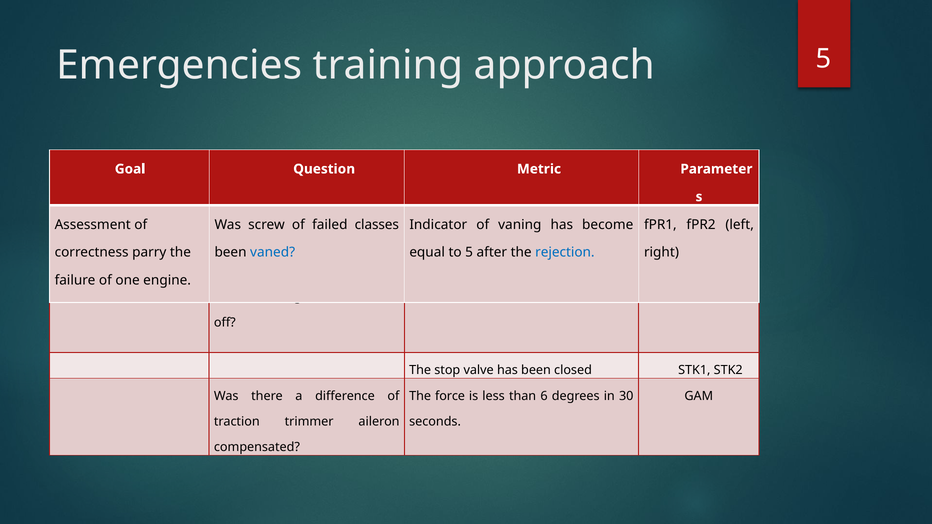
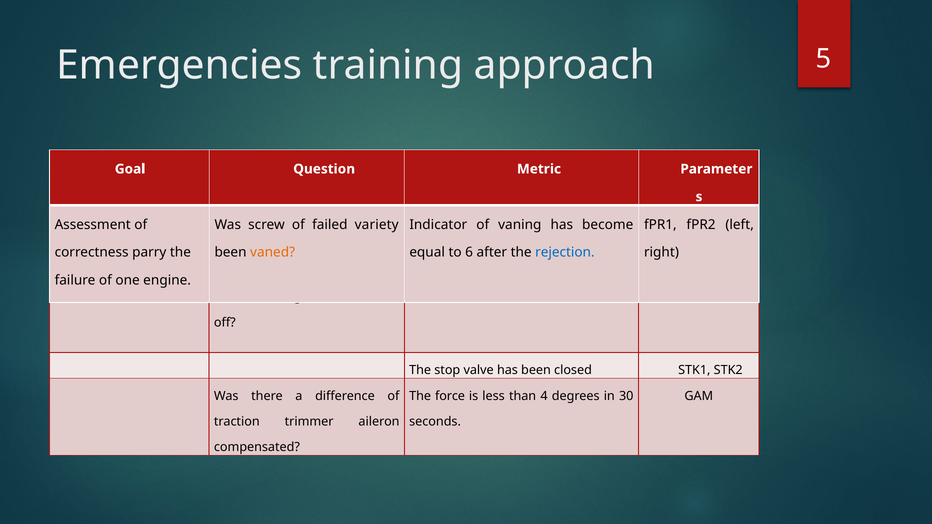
classes: classes -> variety
vaned colour: blue -> orange
to 5: 5 -> 6
6: 6 -> 4
